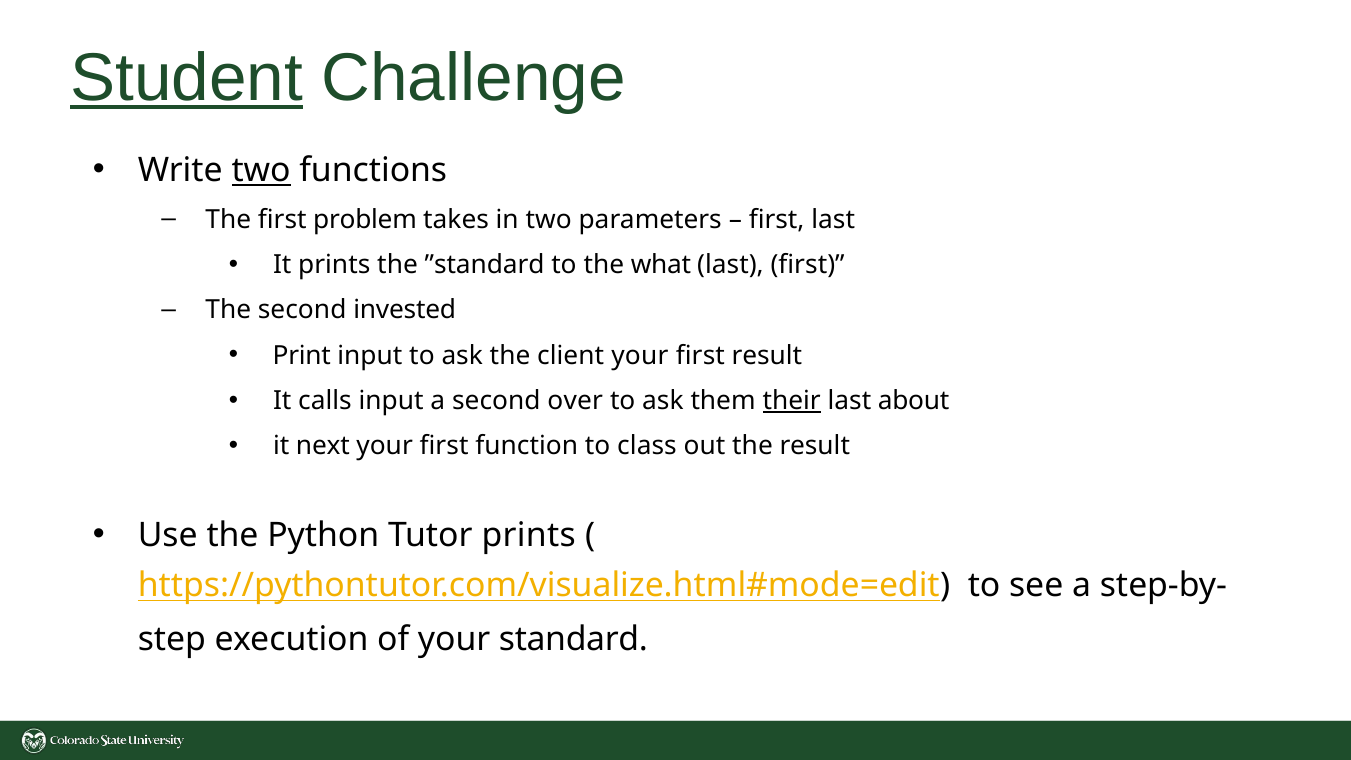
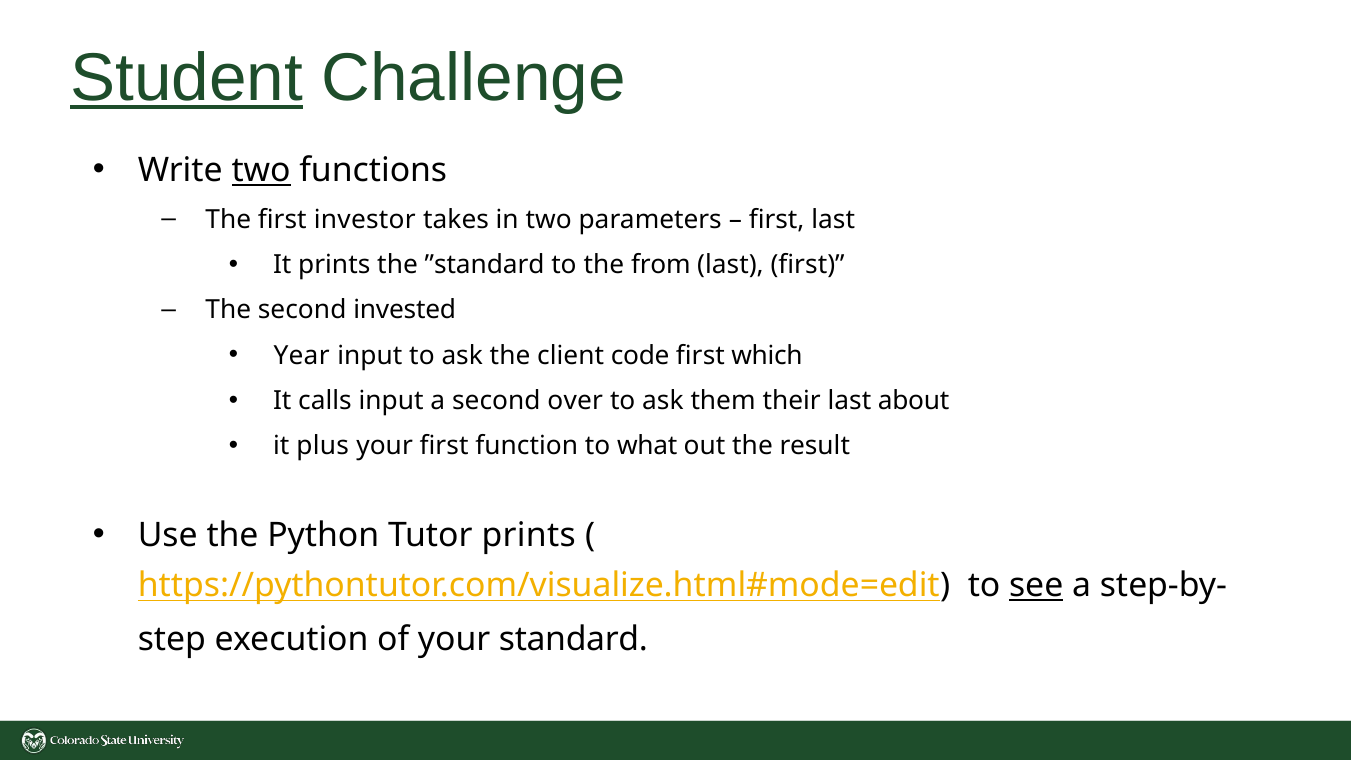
problem: problem -> investor
what: what -> from
Print: Print -> Year
client your: your -> code
first result: result -> which
their underline: present -> none
next: next -> plus
class: class -> what
see underline: none -> present
